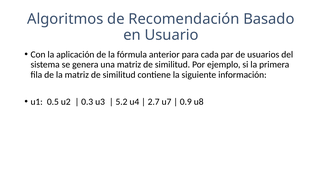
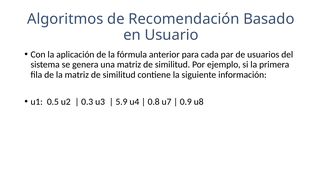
5.2: 5.2 -> 5.9
2.7: 2.7 -> 0.8
